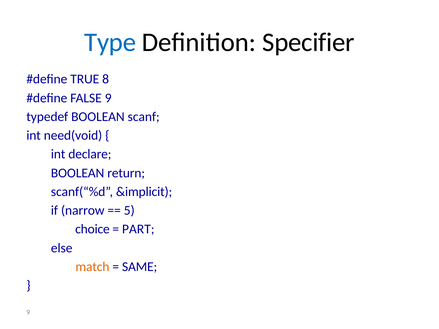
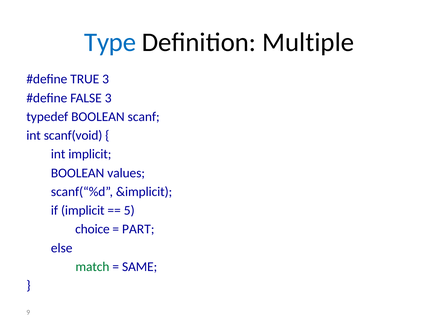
Specifier: Specifier -> Multiple
TRUE 8: 8 -> 3
FALSE 9: 9 -> 3
need(void: need(void -> scanf(void
int declare: declare -> implicit
return: return -> values
if narrow: narrow -> implicit
match colour: orange -> green
